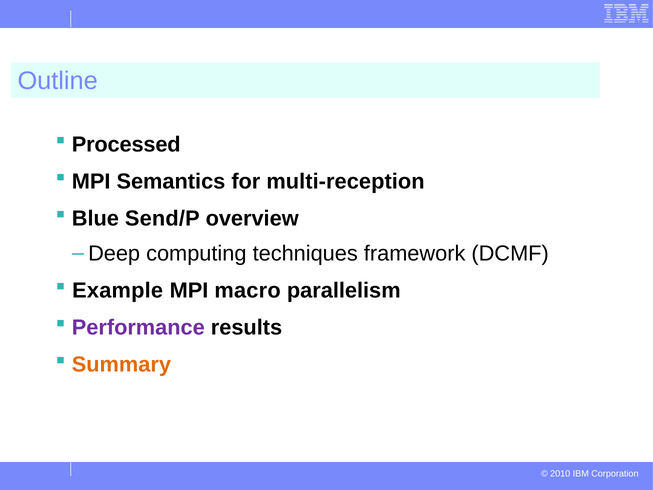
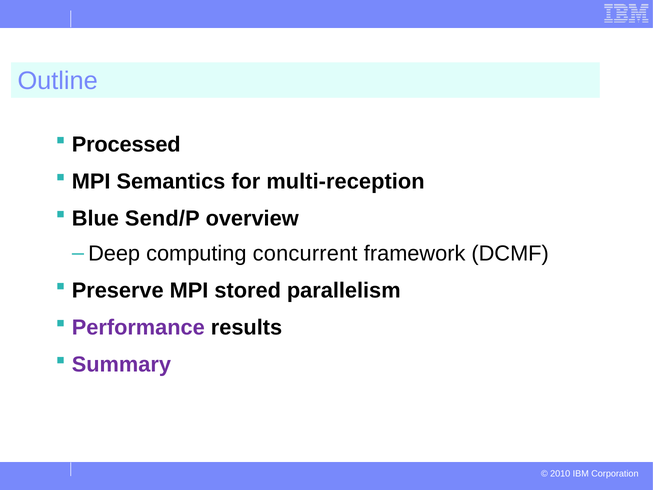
techniques: techniques -> concurrent
Example: Example -> Preserve
macro: macro -> stored
Summary colour: orange -> purple
